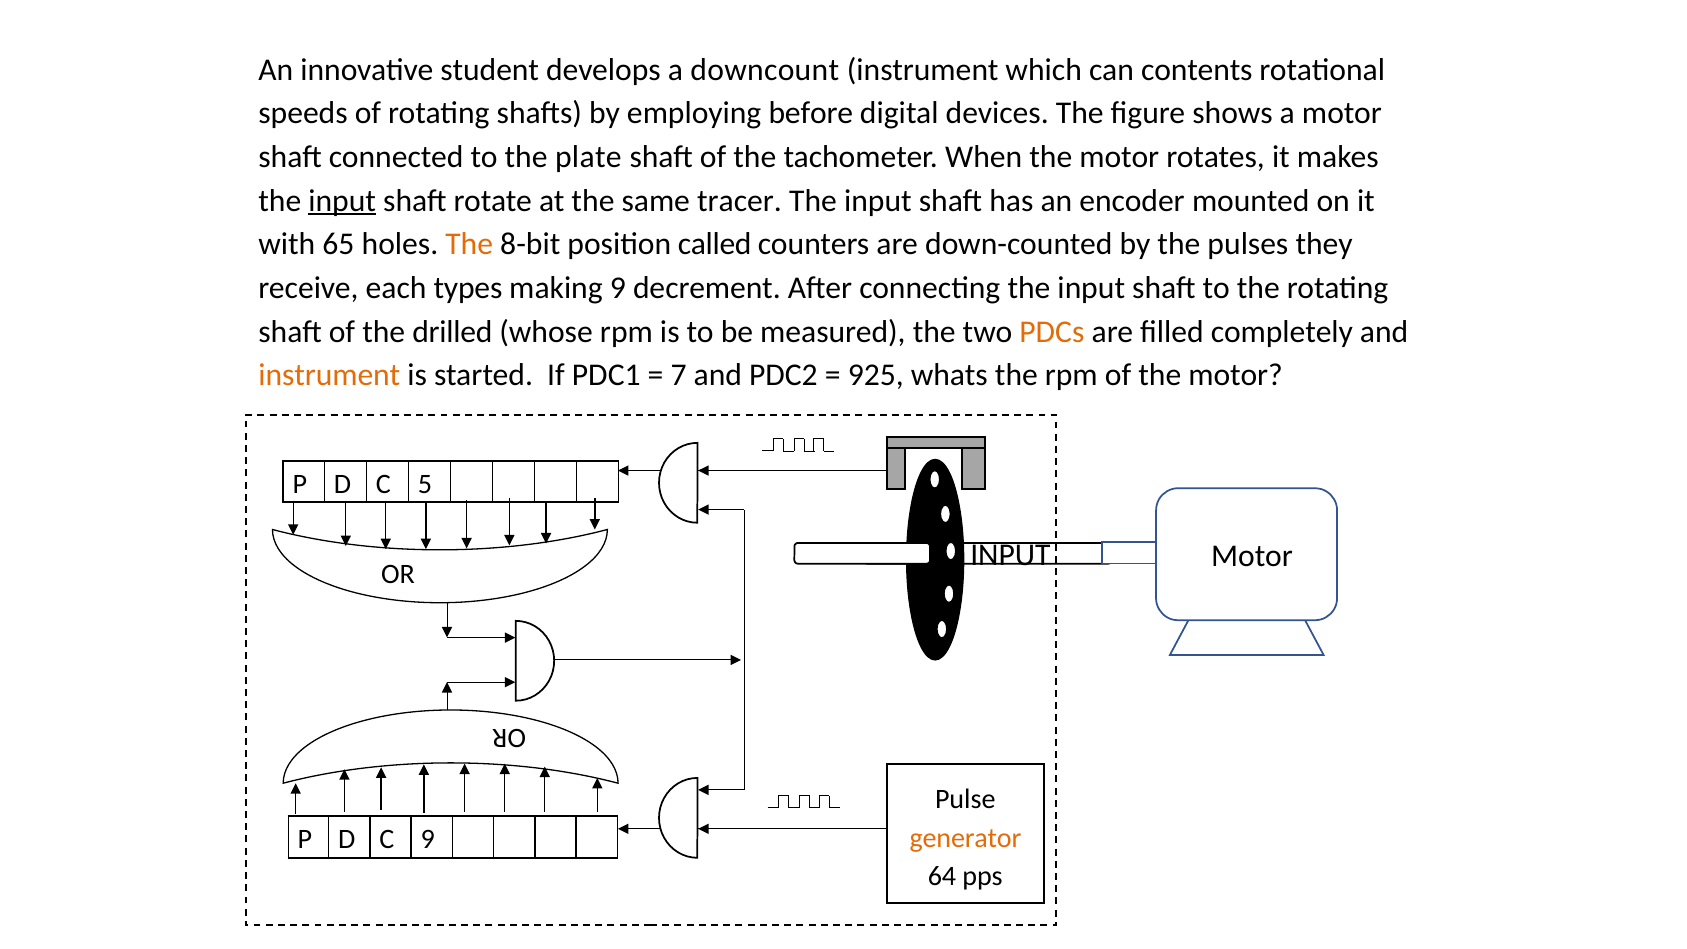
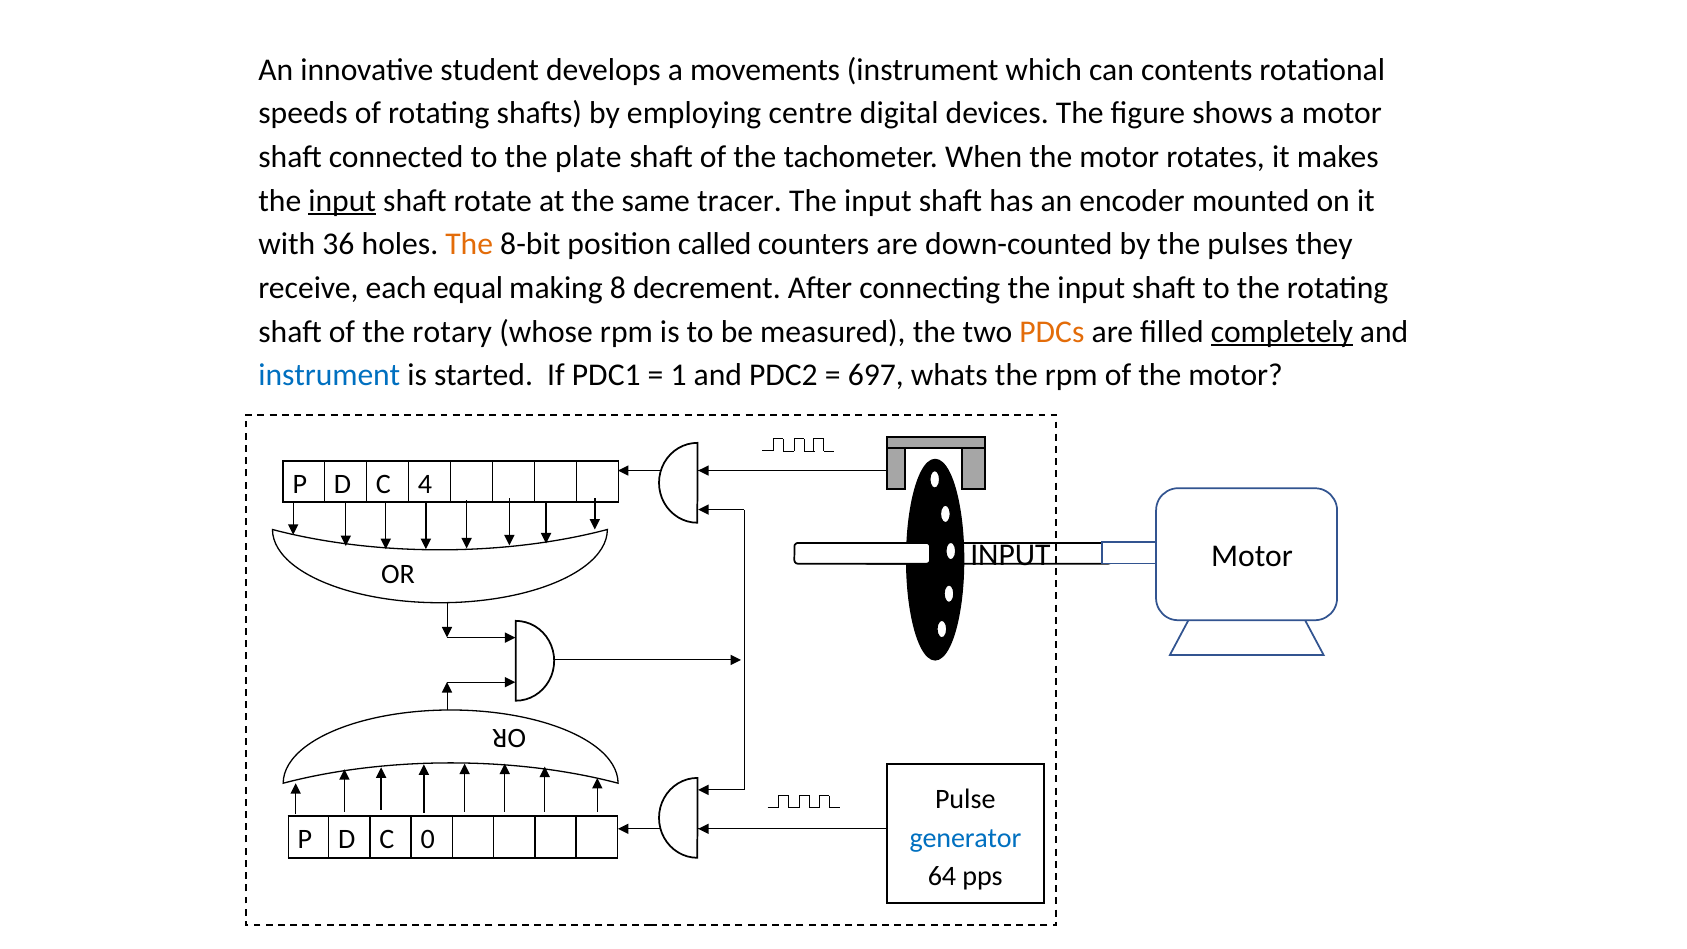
downcount: downcount -> movements
before: before -> centre
65: 65 -> 36
types: types -> equal
making 9: 9 -> 8
drilled: drilled -> rotary
completely underline: none -> present
instrument at (329, 375) colour: orange -> blue
7: 7 -> 1
925: 925 -> 697
5: 5 -> 4
generator colour: orange -> blue
C 9: 9 -> 0
